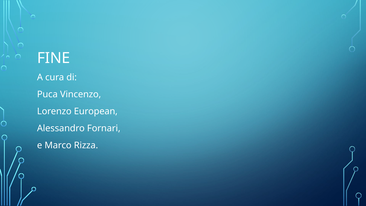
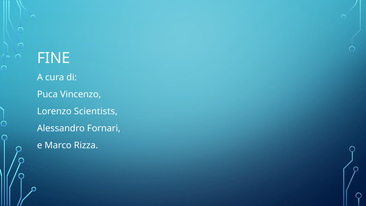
European: European -> Scientists
